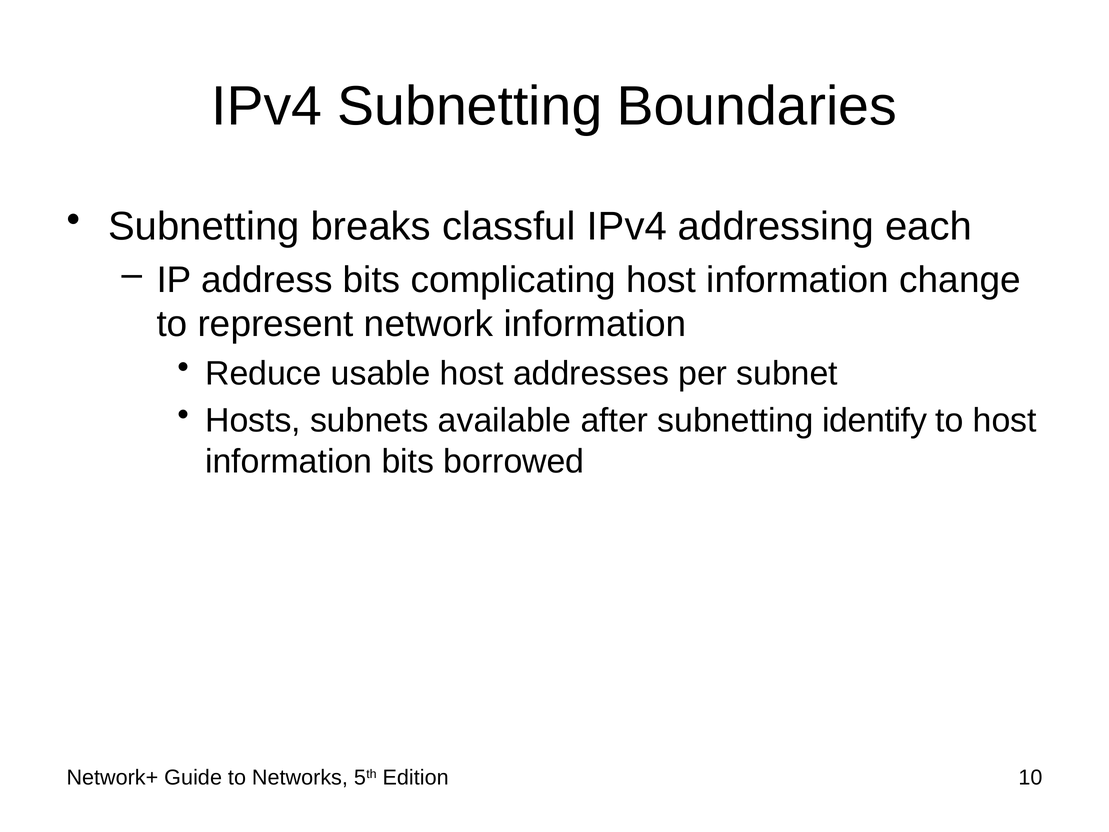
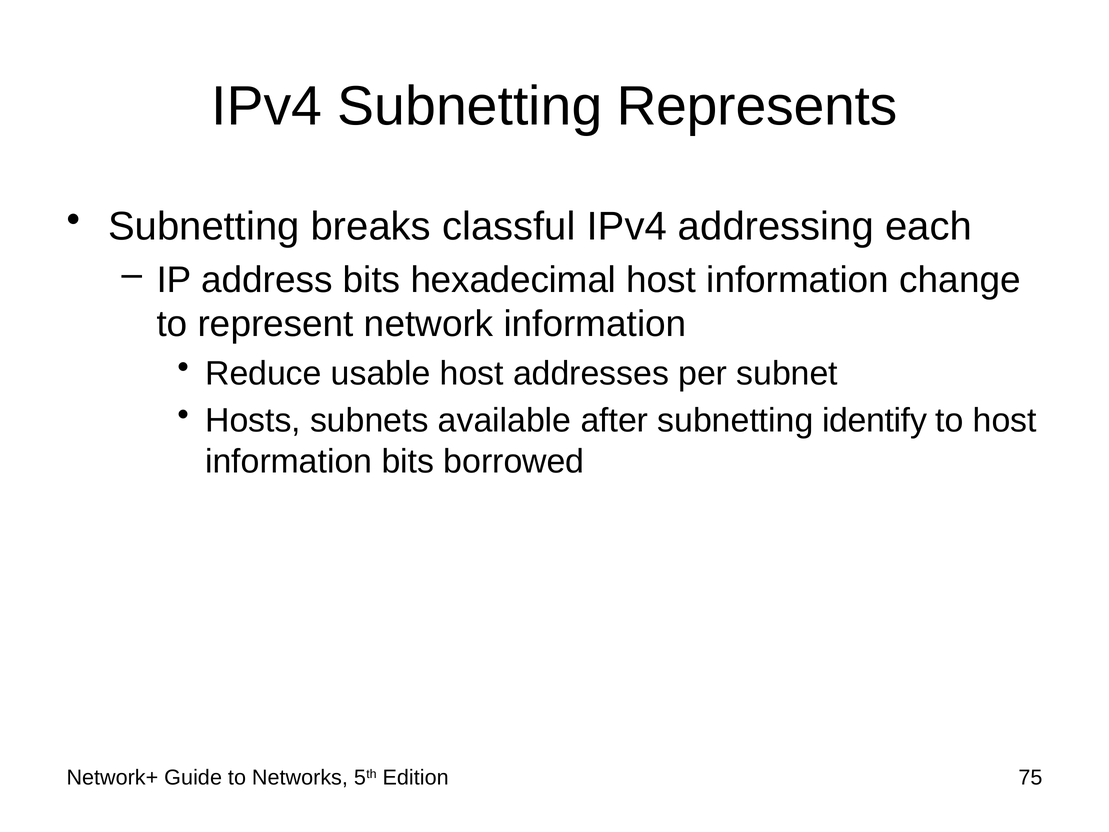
Boundaries: Boundaries -> Represents
complicating: complicating -> hexadecimal
10: 10 -> 75
